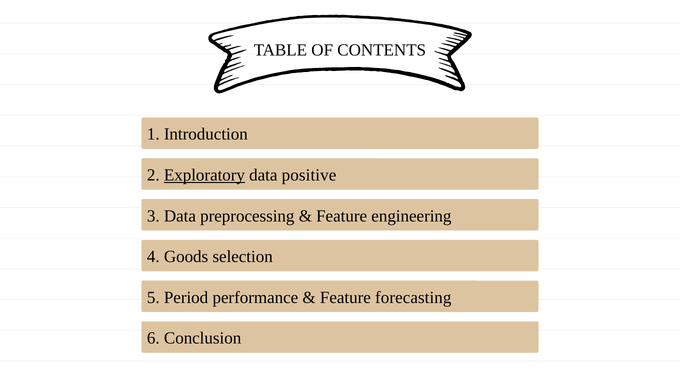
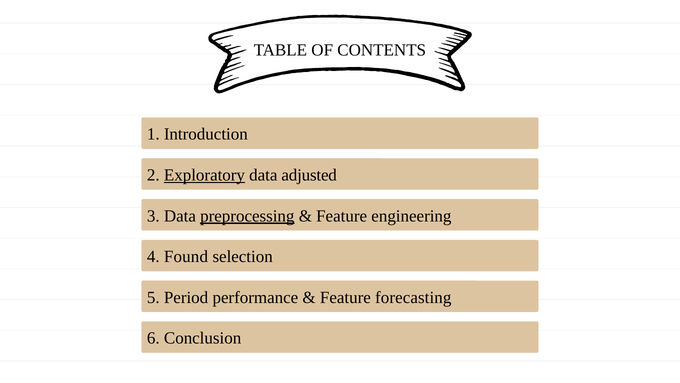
positive: positive -> adjusted
preprocessing underline: none -> present
Goods: Goods -> Found
